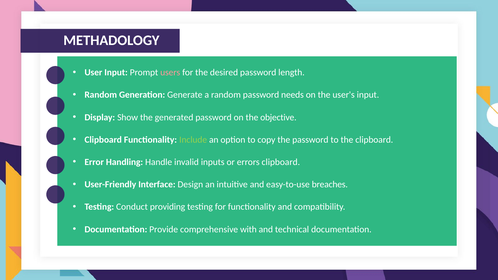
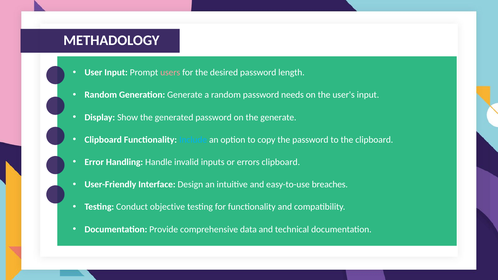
the objective: objective -> generate
Include colour: light green -> light blue
providing: providing -> objective
with: with -> data
